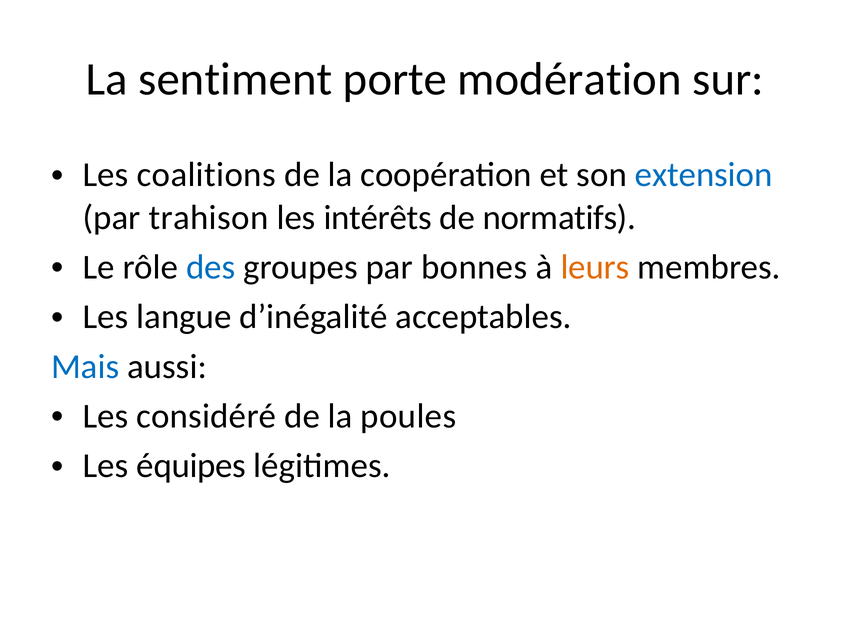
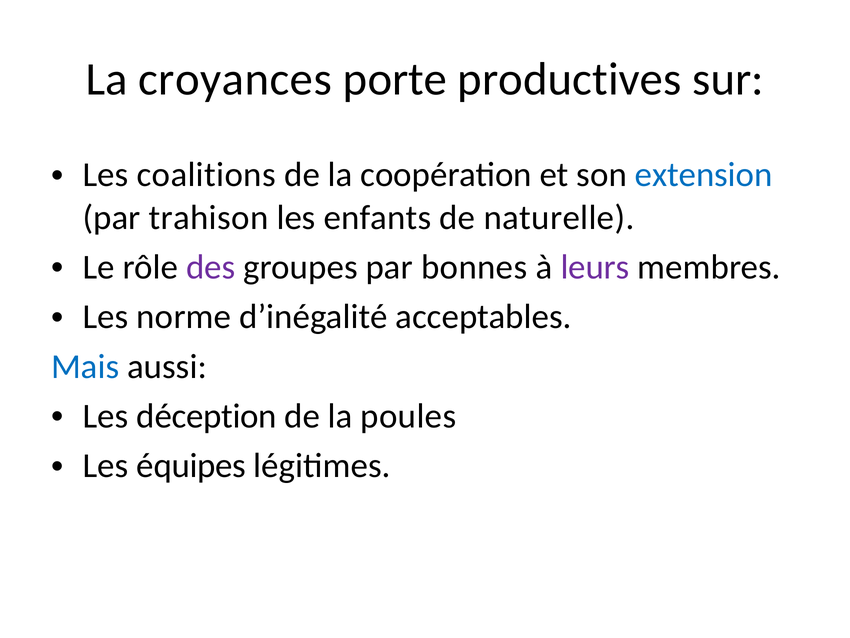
sentiment: sentiment -> croyances
modération: modération -> productives
intérêts: intérêts -> enfants
normatifs: normatifs -> naturelle
des colour: blue -> purple
leurs colour: orange -> purple
langue: langue -> norme
considéré: considéré -> déception
